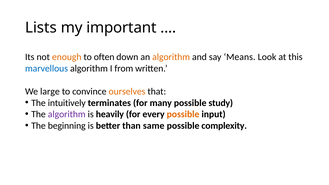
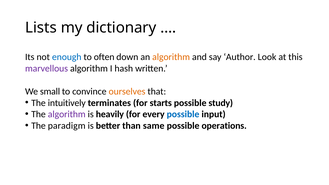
important: important -> dictionary
enough colour: orange -> blue
Means: Means -> Author
marvellous colour: blue -> purple
from: from -> hash
large: large -> small
many: many -> starts
possible at (183, 114) colour: orange -> blue
beginning: beginning -> paradigm
complexity: complexity -> operations
